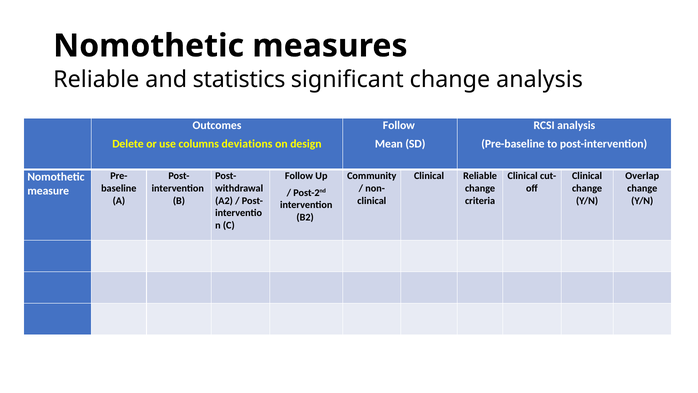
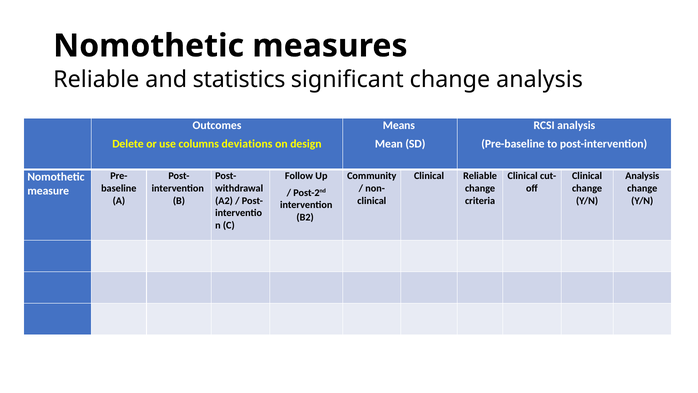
Follow at (399, 125): Follow -> Means
Overlap at (642, 176): Overlap -> Analysis
